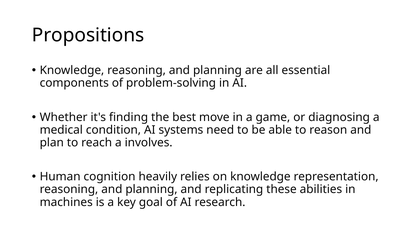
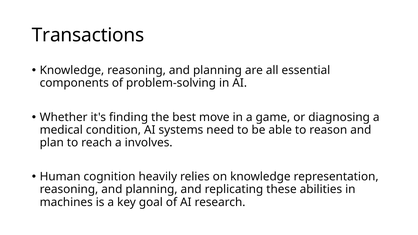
Propositions: Propositions -> Transactions
